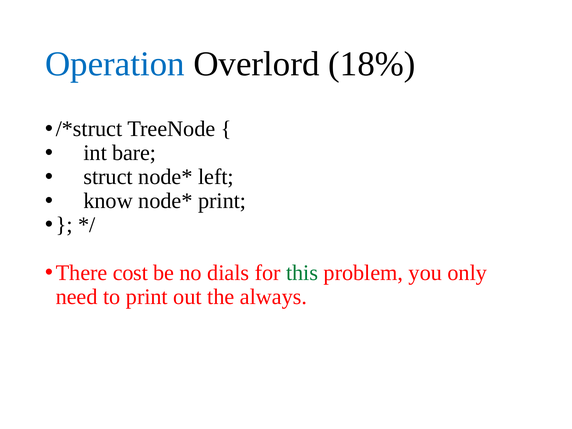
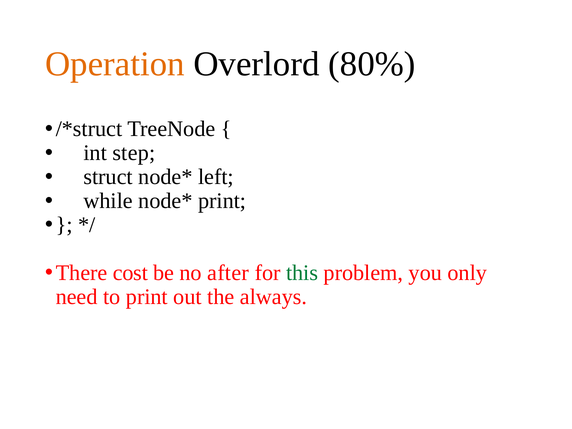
Operation colour: blue -> orange
18%: 18% -> 80%
bare: bare -> step
know: know -> while
dials: dials -> after
